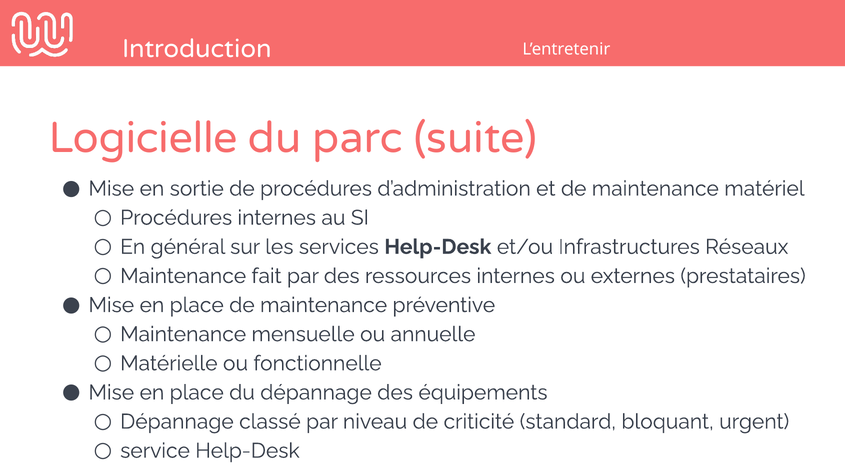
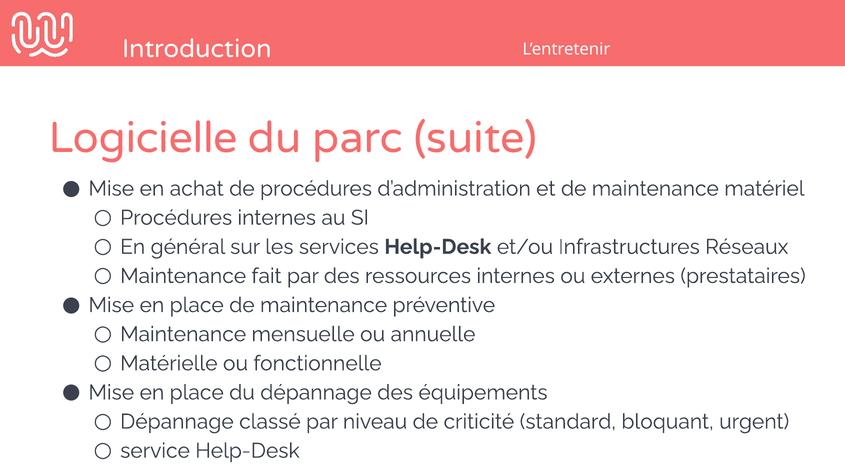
sortie: sortie -> achat
